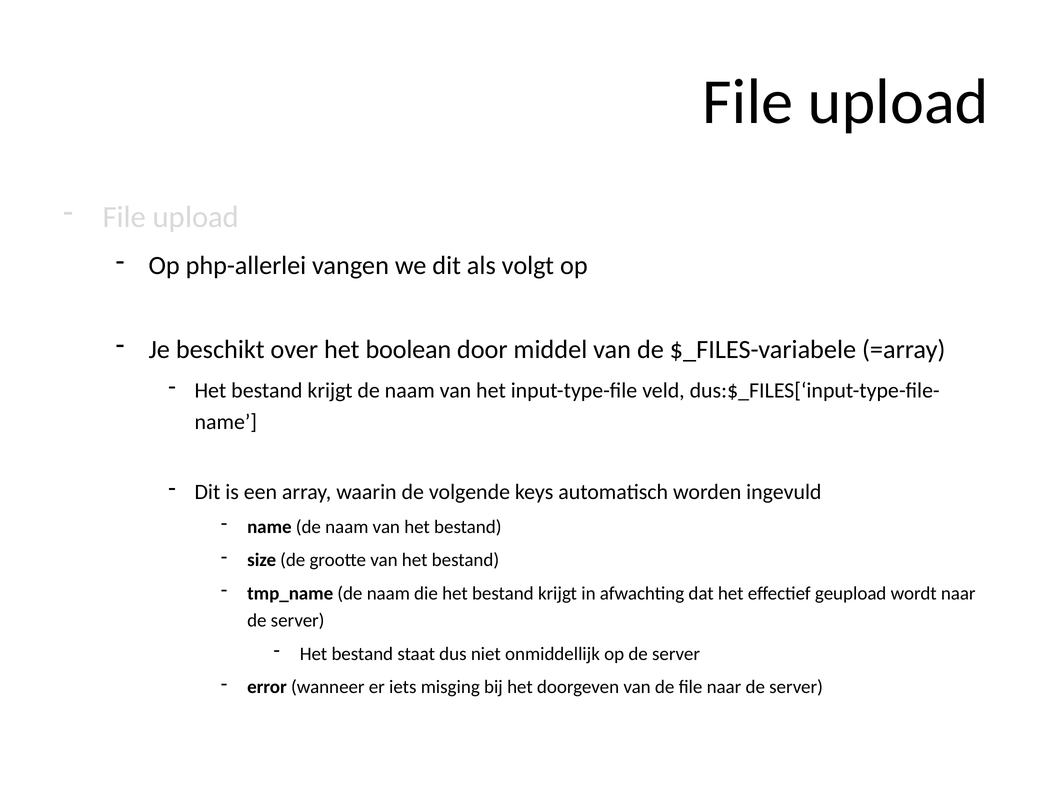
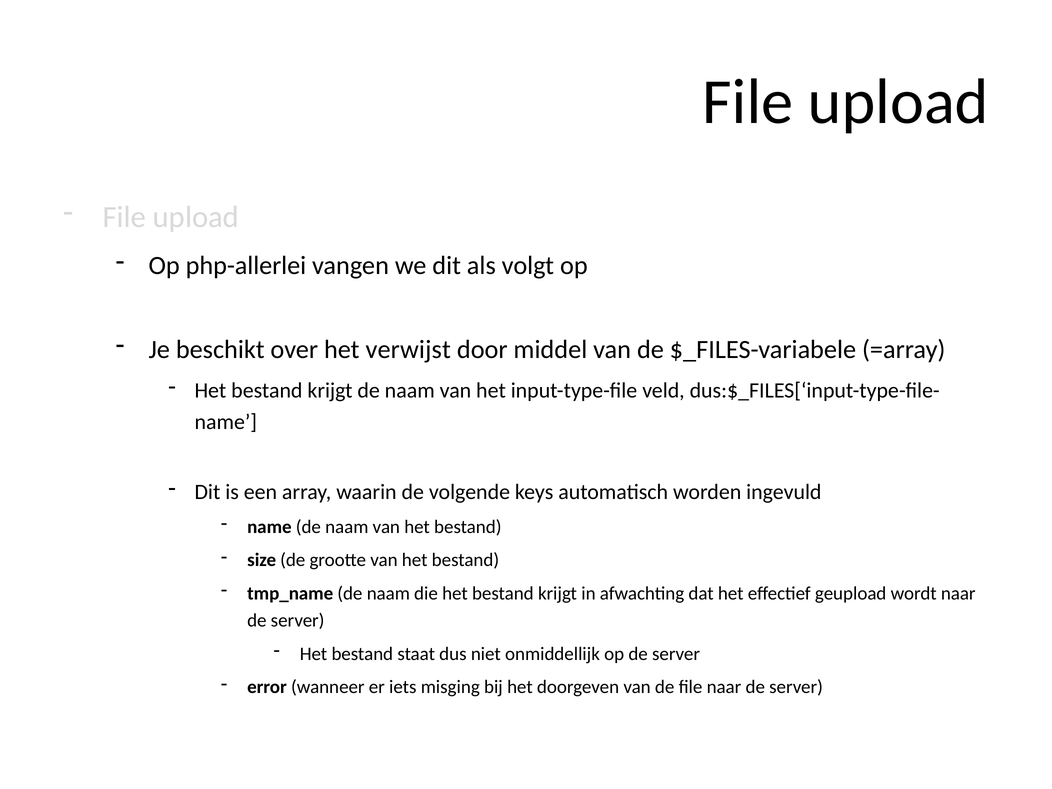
boolean: boolean -> verwijst
